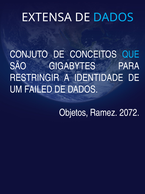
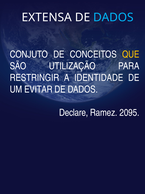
QUE colour: light blue -> yellow
GIGABYTES: GIGABYTES -> UTILIZAÇÃO
FAILED: FAILED -> EVITAR
Objetos: Objetos -> Declare
2072: 2072 -> 2095
